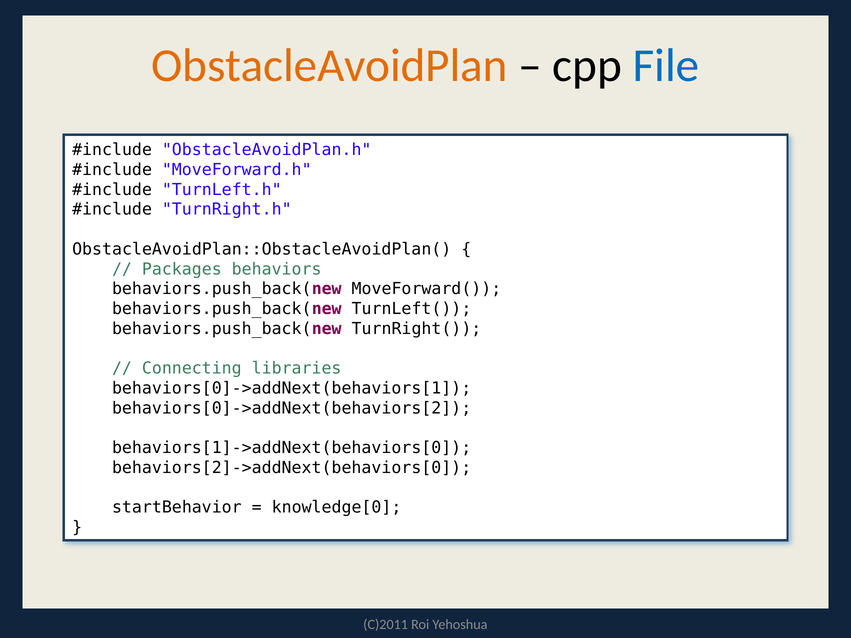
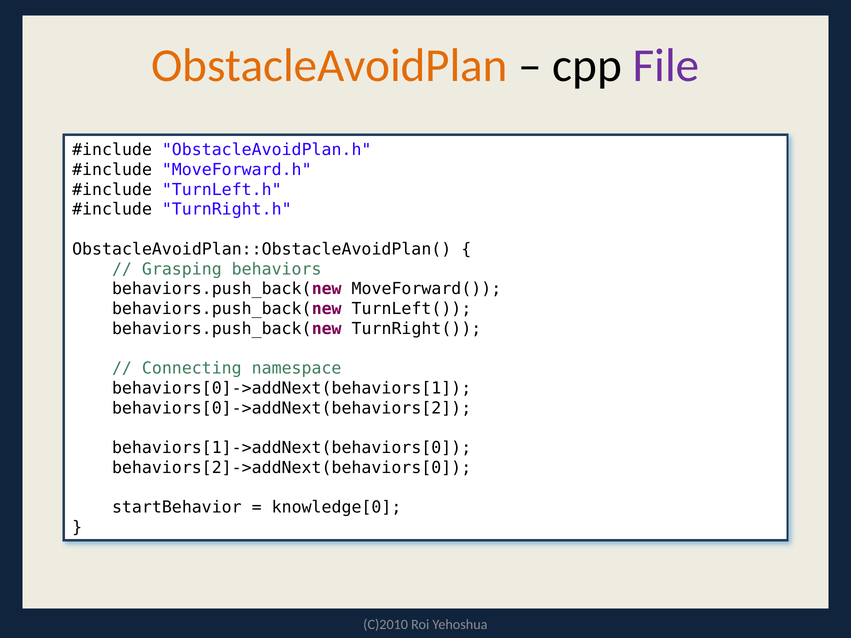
File colour: blue -> purple
Packages: Packages -> Grasping
libraries: libraries -> namespace
C)2011: C)2011 -> C)2010
